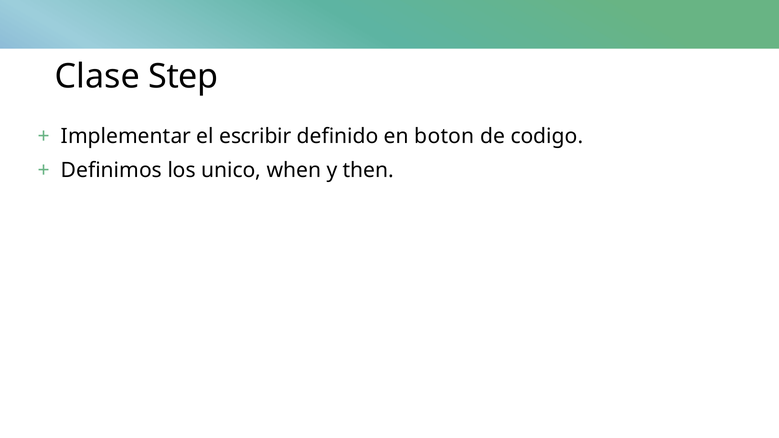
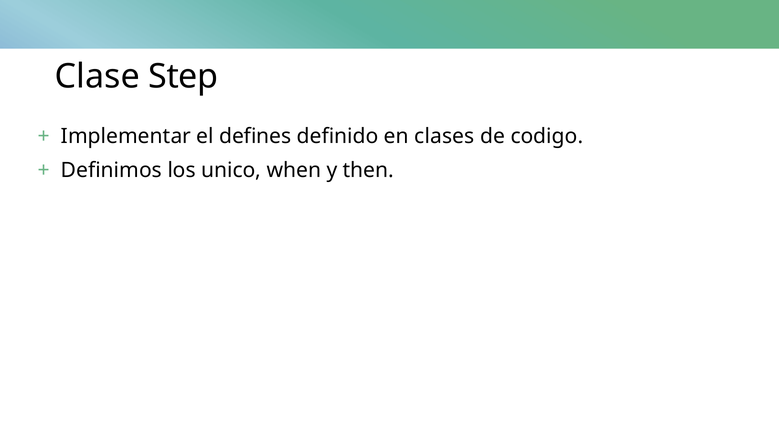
escribir: escribir -> defines
boton: boton -> clases
